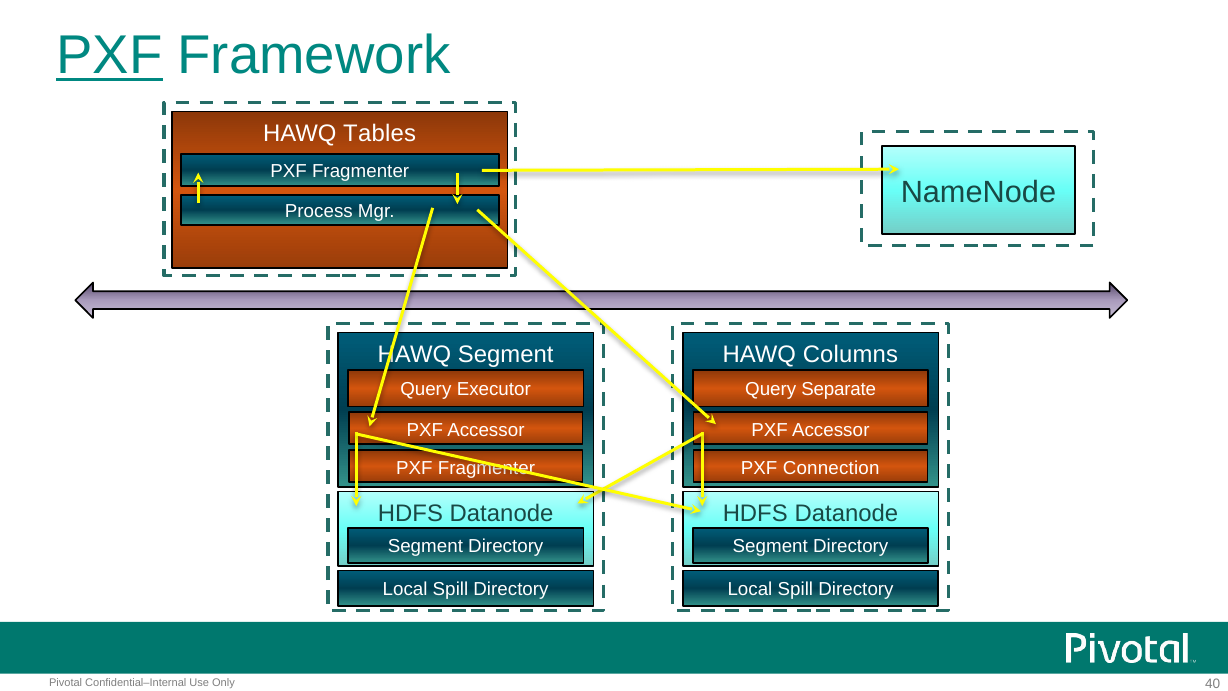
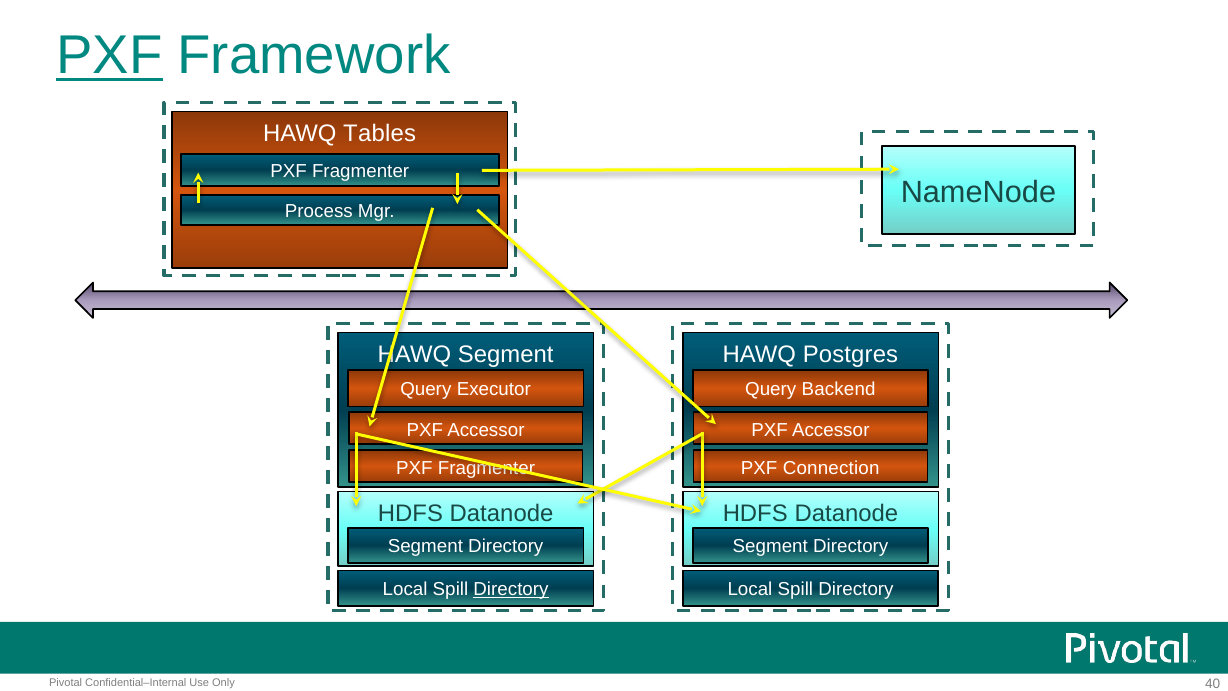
Columns: Columns -> Postgres
Separate: Separate -> Backend
Directory at (511, 589) underline: none -> present
